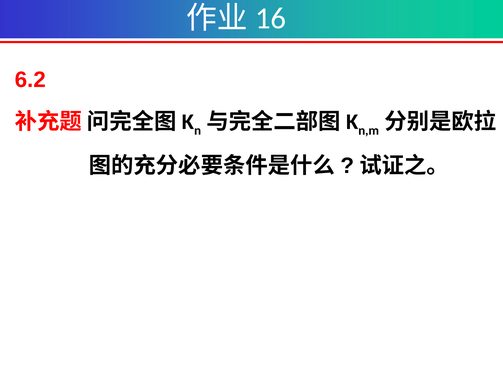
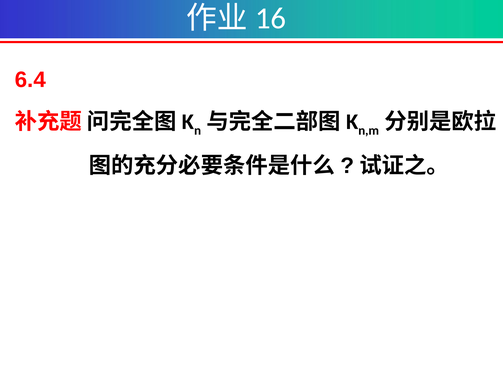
6.2: 6.2 -> 6.4
